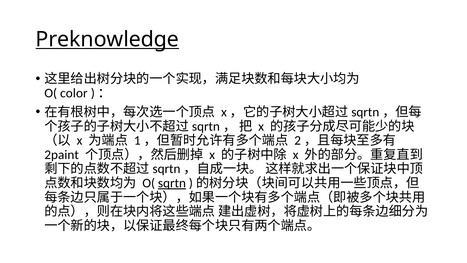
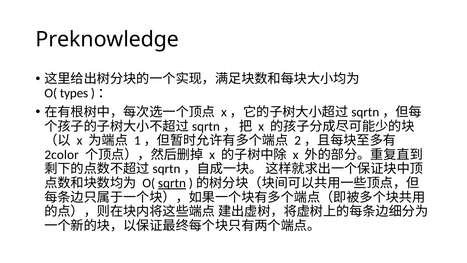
Preknowledge underline: present -> none
color: color -> types
2paint: 2paint -> 2color
